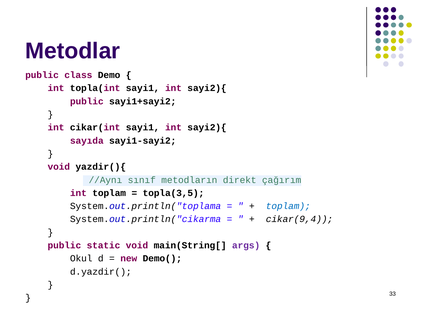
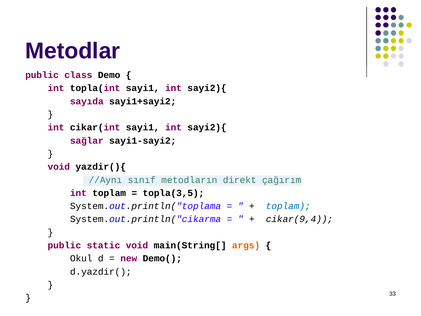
public at (87, 101): public -> sayıda
sayıda: sayıda -> sağlar
args colour: purple -> orange
